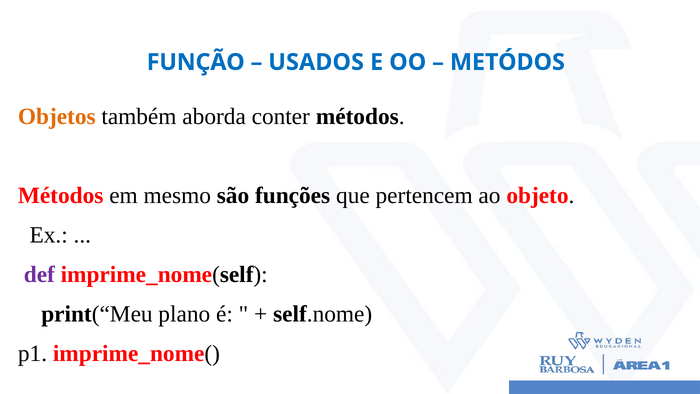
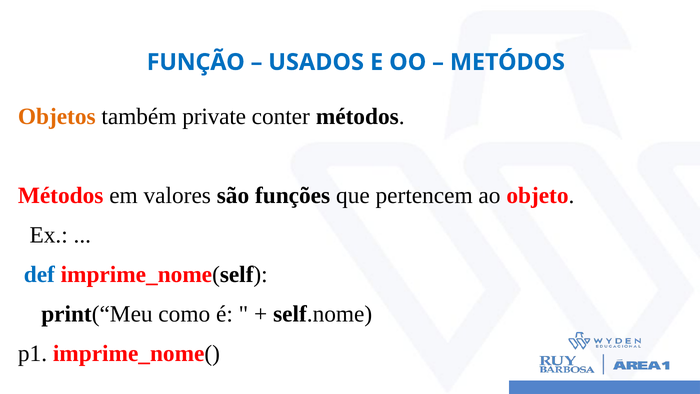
aborda: aborda -> private
mesmo: mesmo -> valores
def colour: purple -> blue
plano: plano -> como
